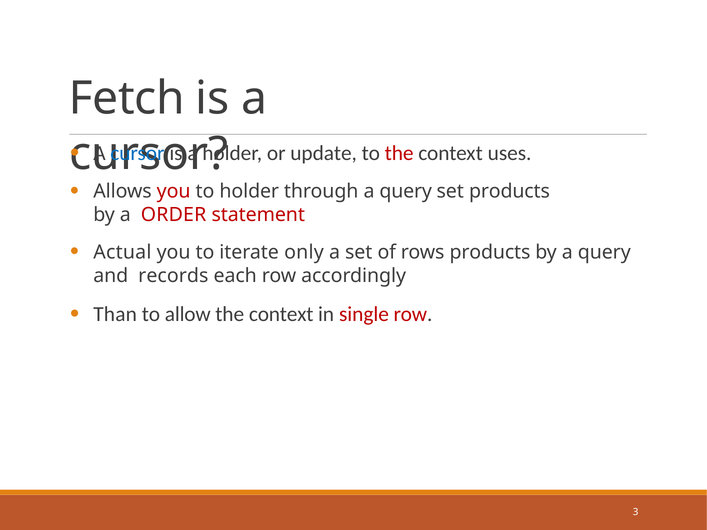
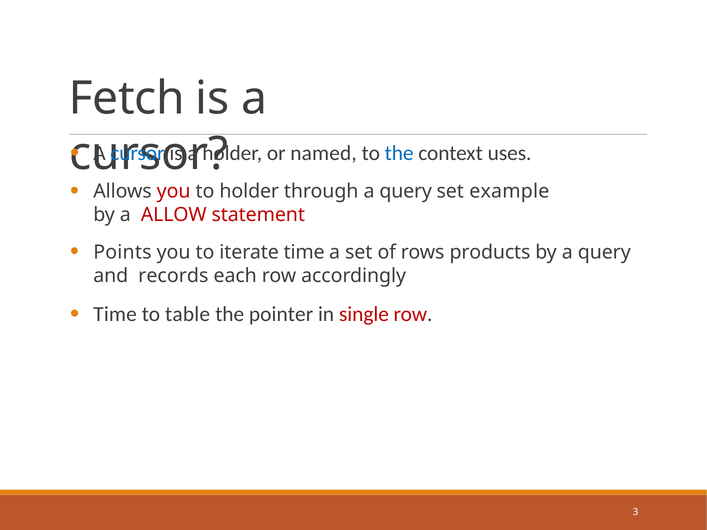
update: update -> named
the at (399, 153) colour: red -> blue
set products: products -> example
ORDER: ORDER -> ALLOW
Actual: Actual -> Points
iterate only: only -> time
Than at (115, 314): Than -> Time
allow: allow -> table
context at (281, 314): context -> pointer
